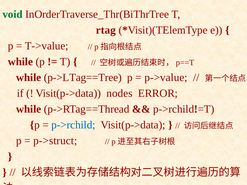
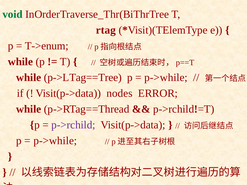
T->value: T->value -> T->enum
p->value at (166, 78): p->value -> p->while
p->rchild colour: blue -> purple
p->struct at (55, 141): p->struct -> p->while
